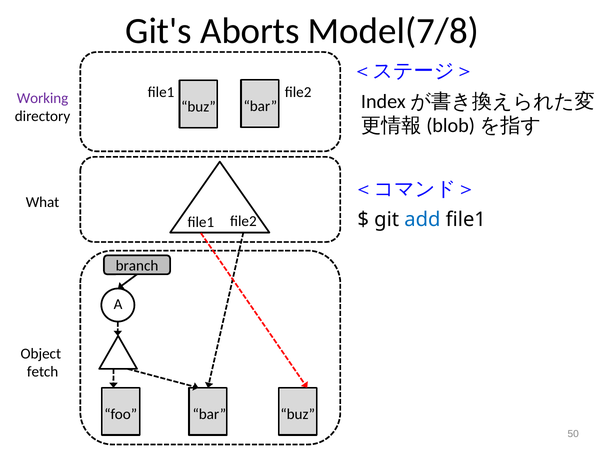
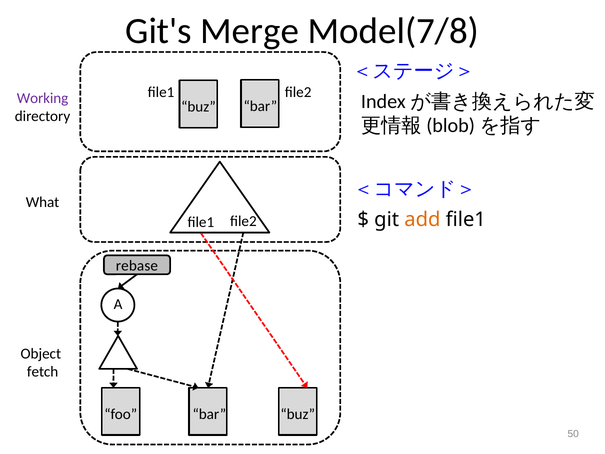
Aborts: Aborts -> Merge
add colour: blue -> orange
branch: branch -> rebase
